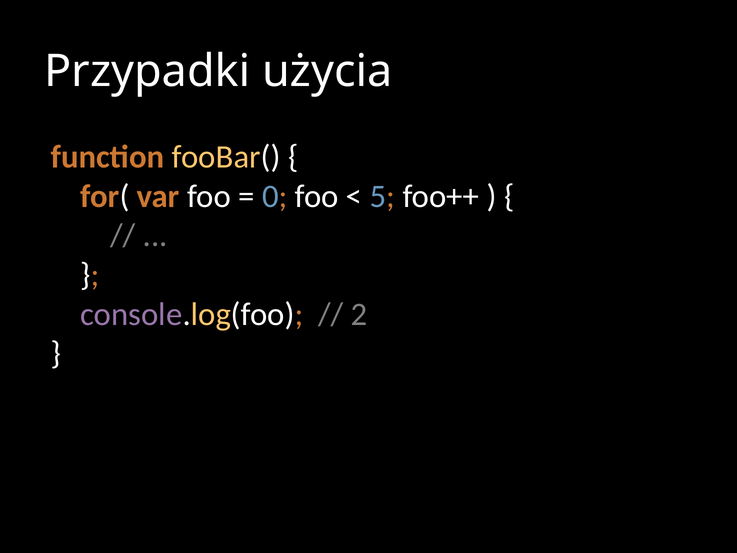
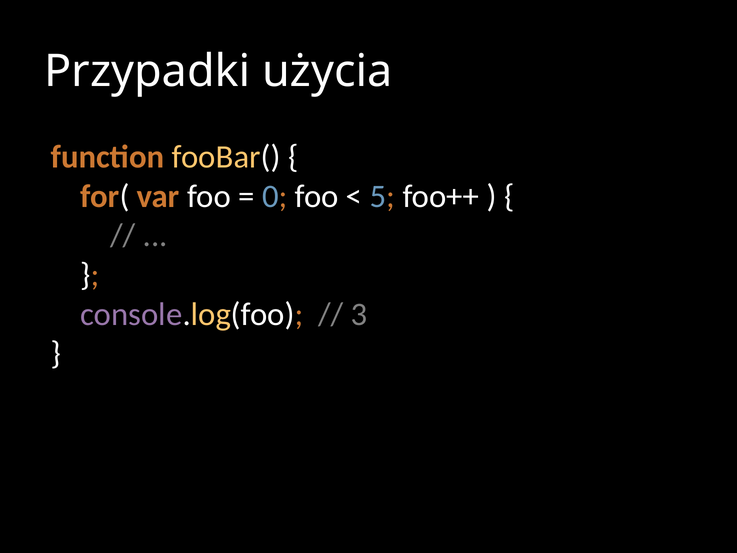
2: 2 -> 3
